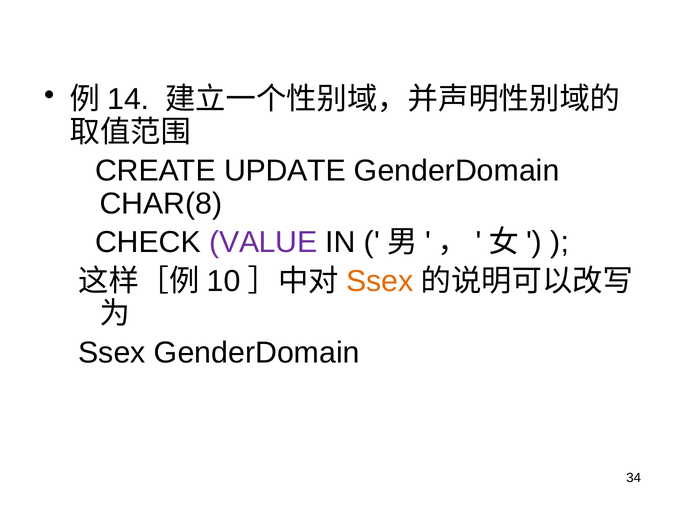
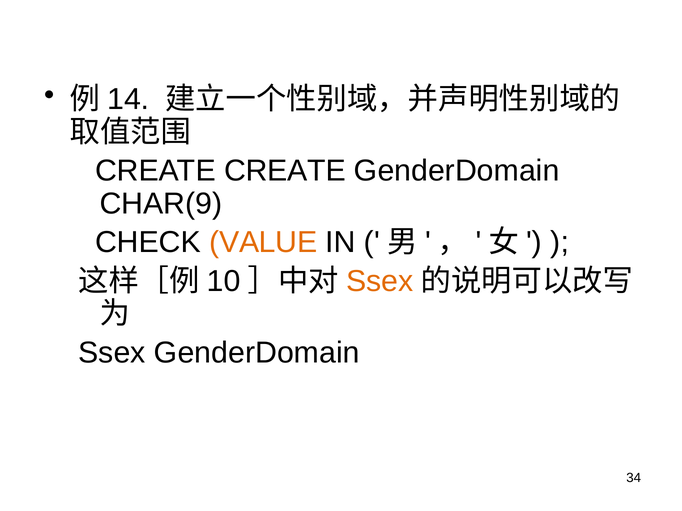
CREATE UPDATE: UPDATE -> CREATE
CHAR(8: CHAR(8 -> CHAR(9
VALUE colour: purple -> orange
